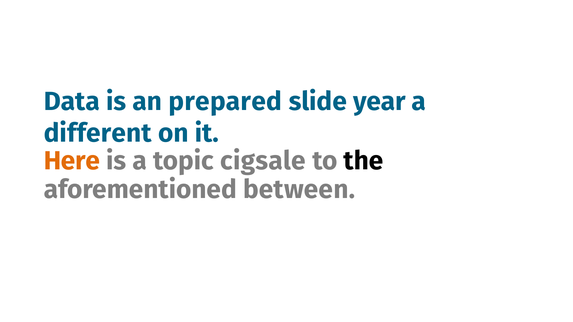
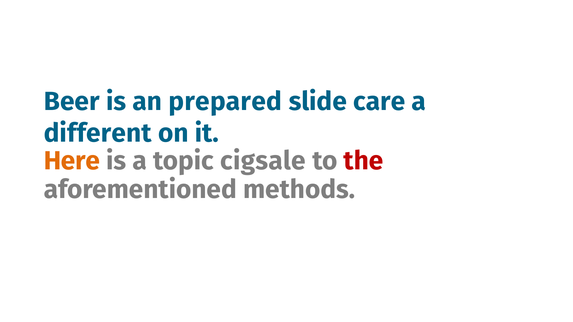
Data: Data -> Beer
year: year -> care
the colour: black -> red
between: between -> methods
